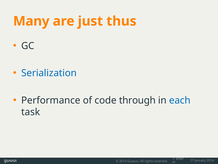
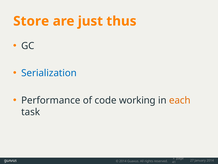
Many: Many -> Store
through: through -> working
each colour: blue -> orange
